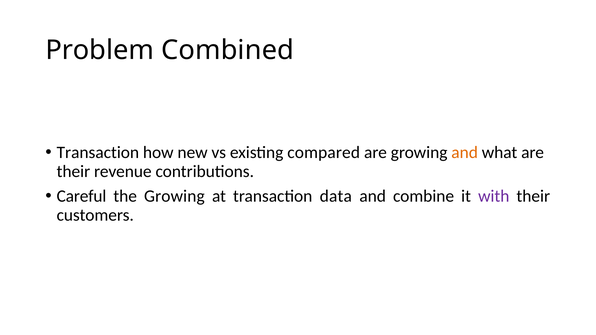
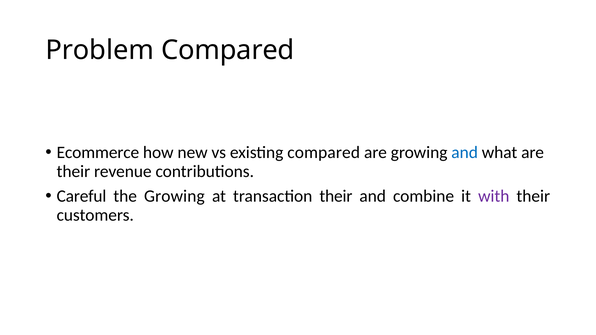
Problem Combined: Combined -> Compared
Transaction at (98, 153): Transaction -> Ecommerce
and at (465, 153) colour: orange -> blue
transaction data: data -> their
